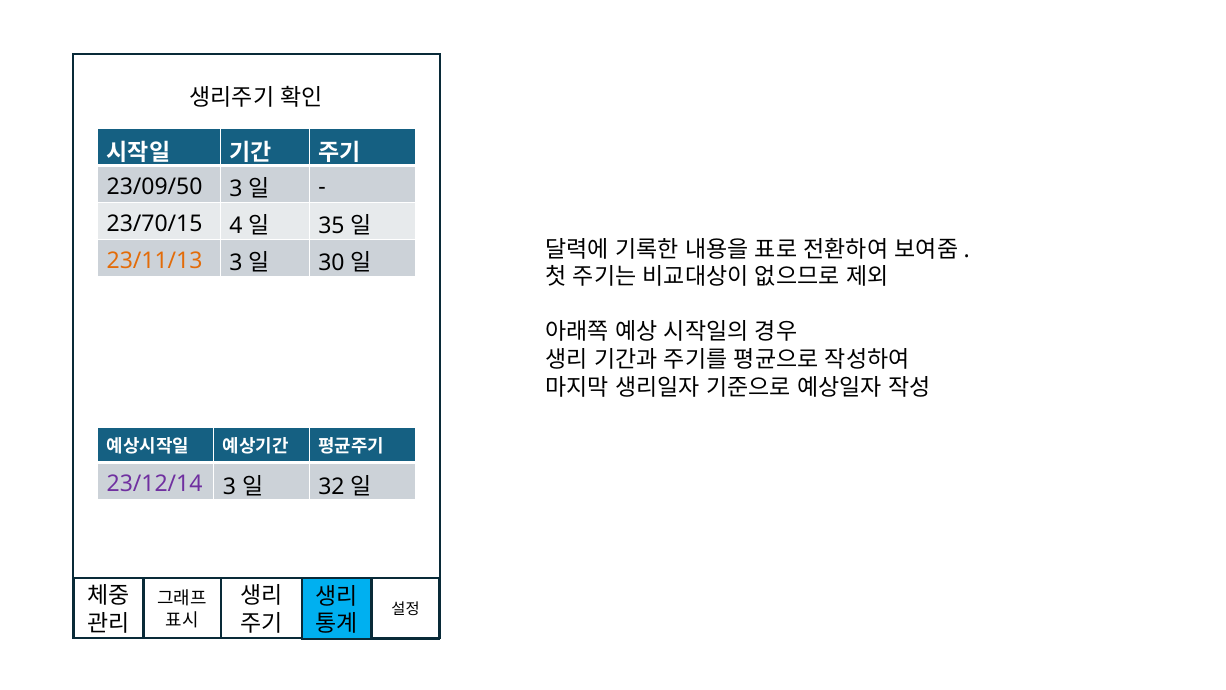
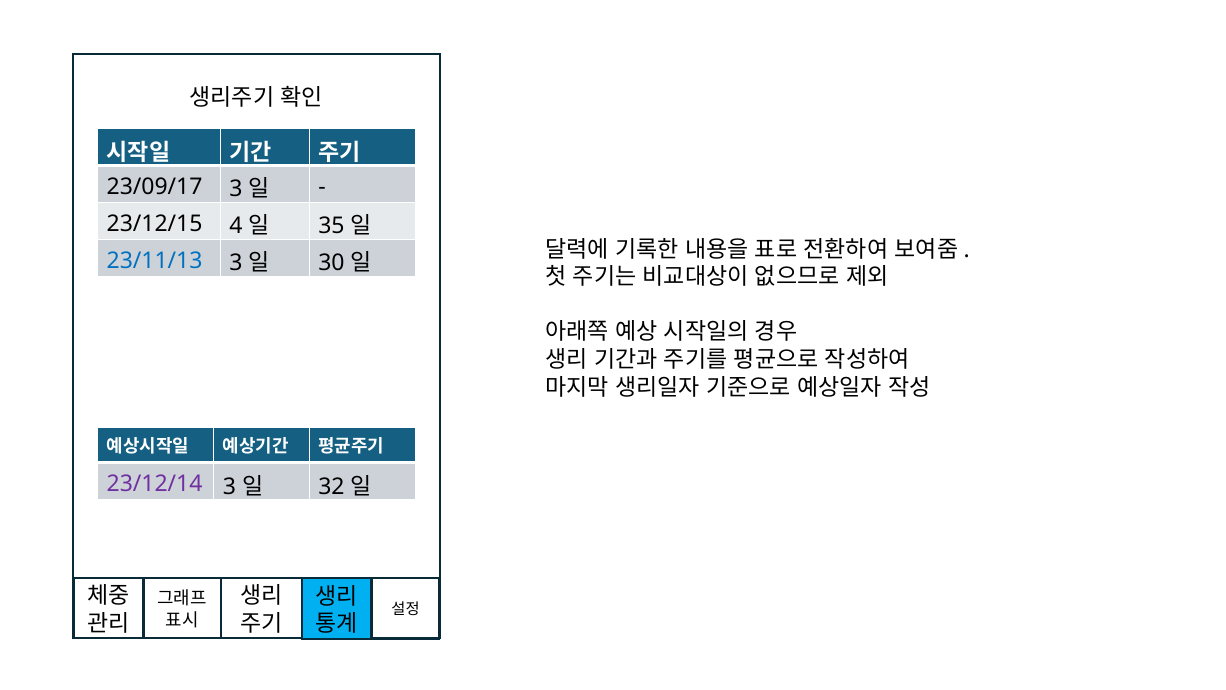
23/09/50: 23/09/50 -> 23/09/17
23/70/15: 23/70/15 -> 23/12/15
23/11/13 colour: orange -> blue
